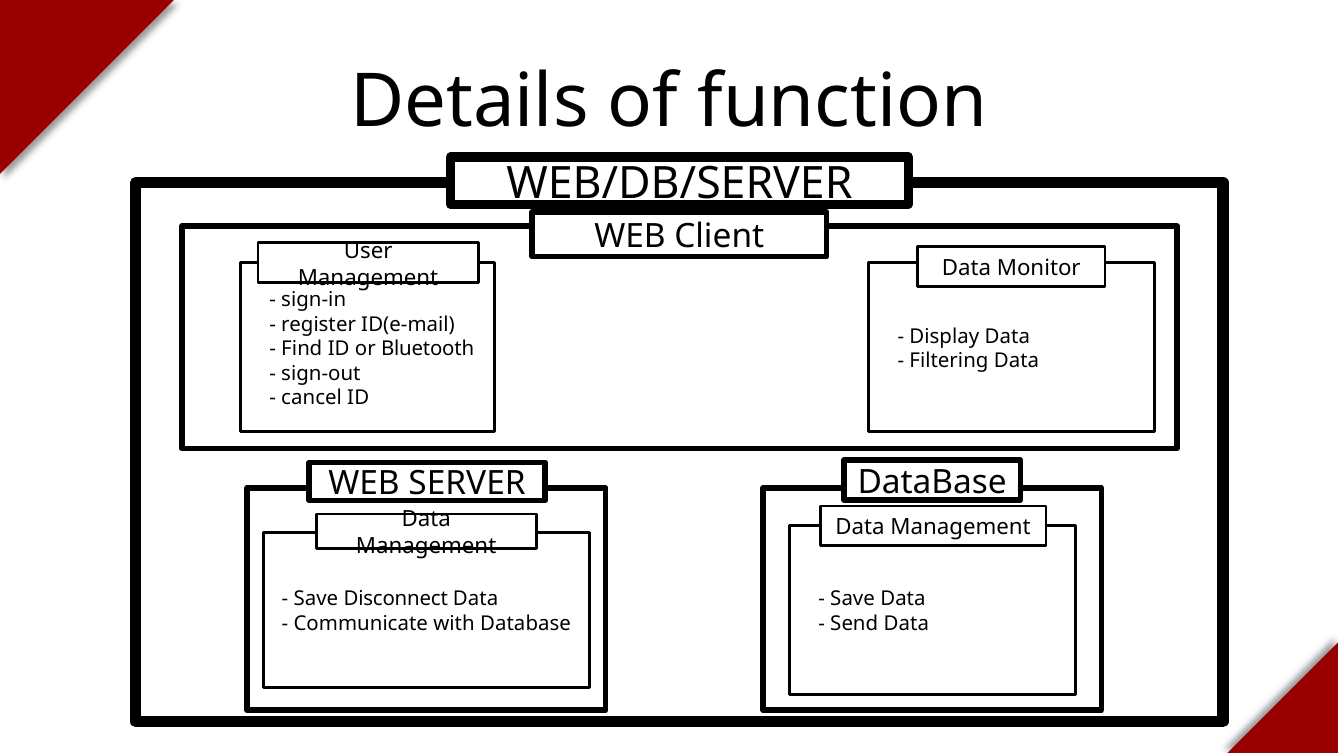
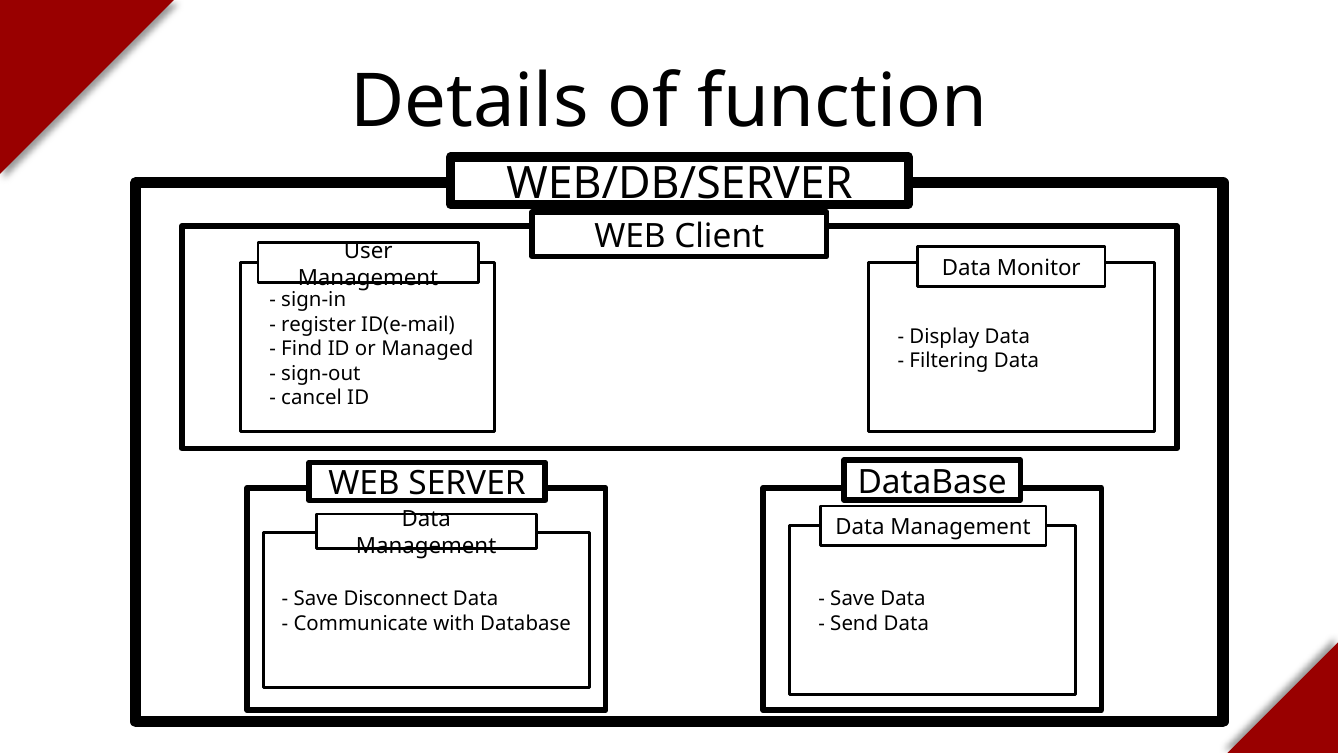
Bluetooth: Bluetooth -> Managed
